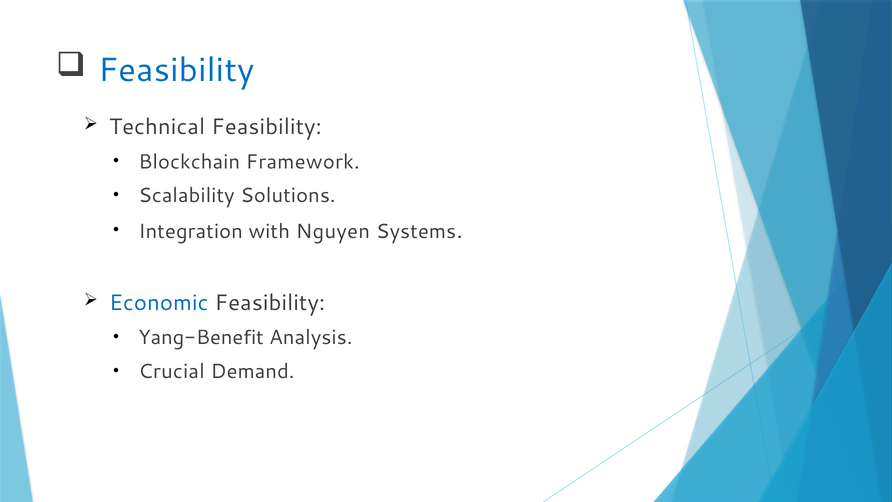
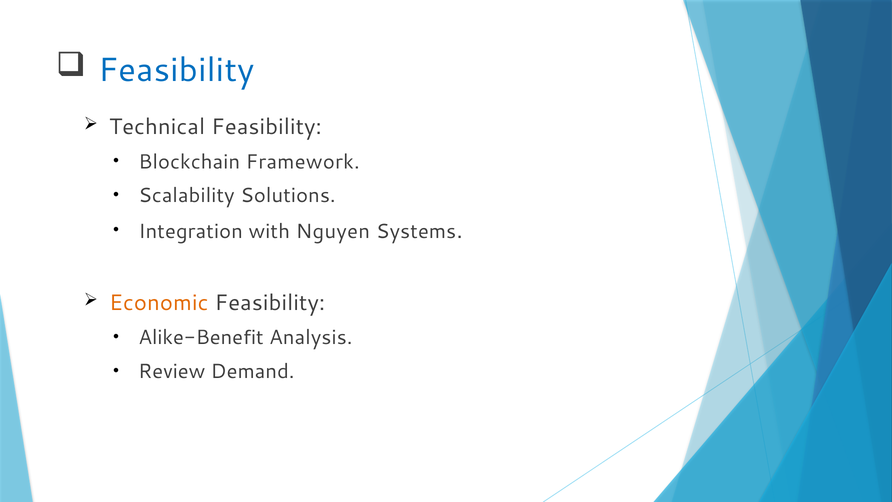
Economic colour: blue -> orange
Yang-Benefit: Yang-Benefit -> Alike-Benefit
Crucial: Crucial -> Review
